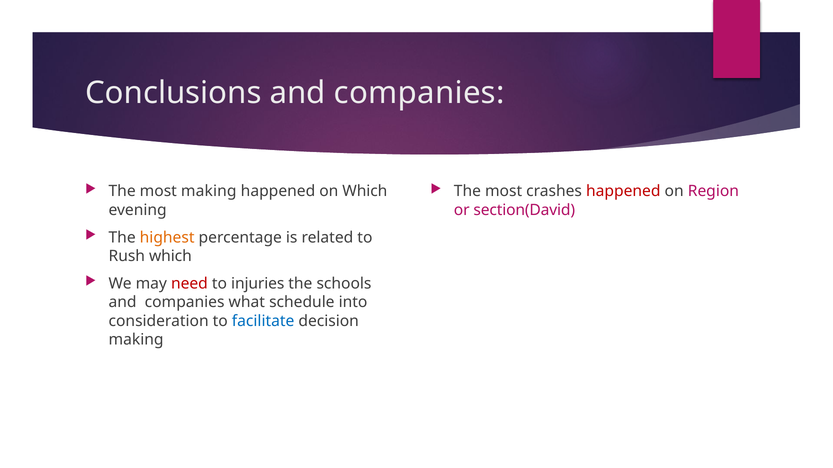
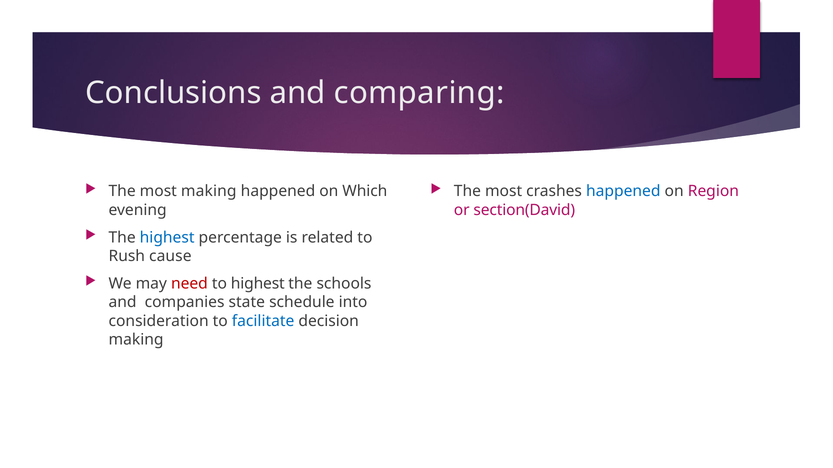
Conclusions and companies: companies -> comparing
happened at (623, 191) colour: red -> blue
highest at (167, 238) colour: orange -> blue
Rush which: which -> cause
to injuries: injuries -> highest
what: what -> state
